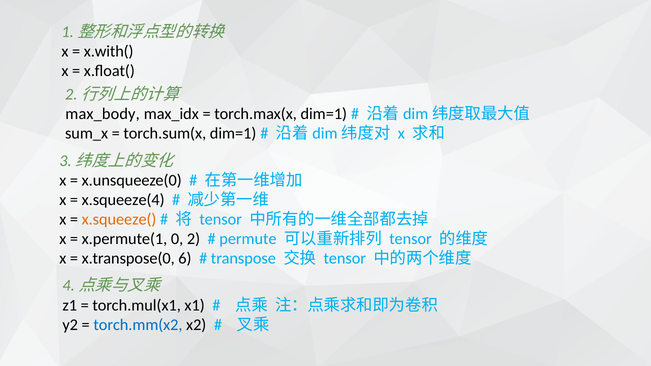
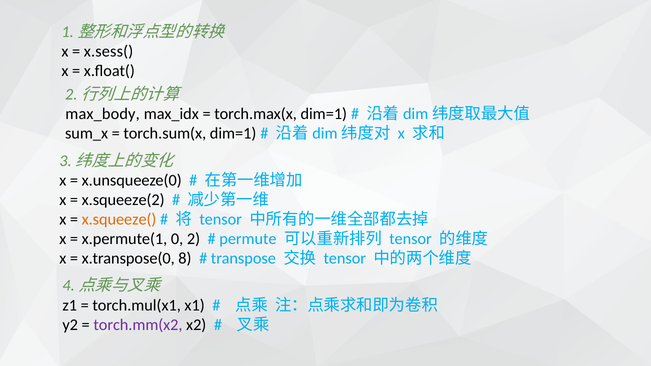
x.with(: x.with( -> x.sess(
x.squeeze(4: x.squeeze(4 -> x.squeeze(2
6: 6 -> 8
torch.mm(x2 colour: blue -> purple
